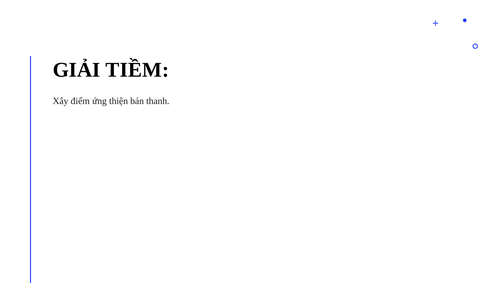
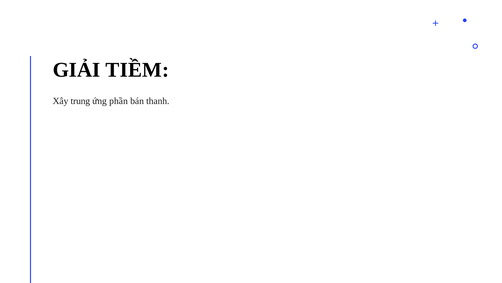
điểm: điểm -> trung
thiện: thiện -> phần
